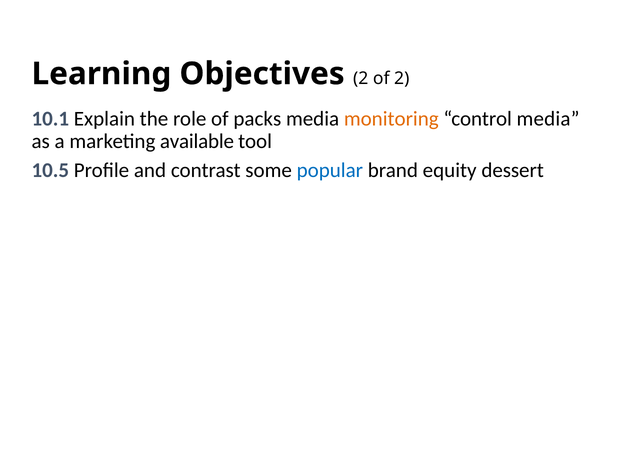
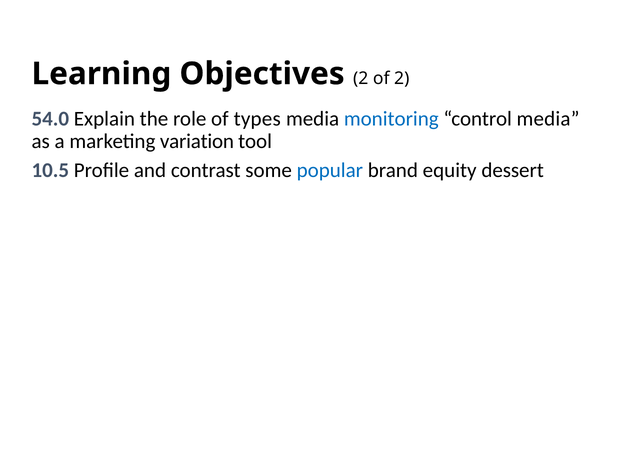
10.1: 10.1 -> 54.0
packs: packs -> types
monitoring colour: orange -> blue
available: available -> variation
